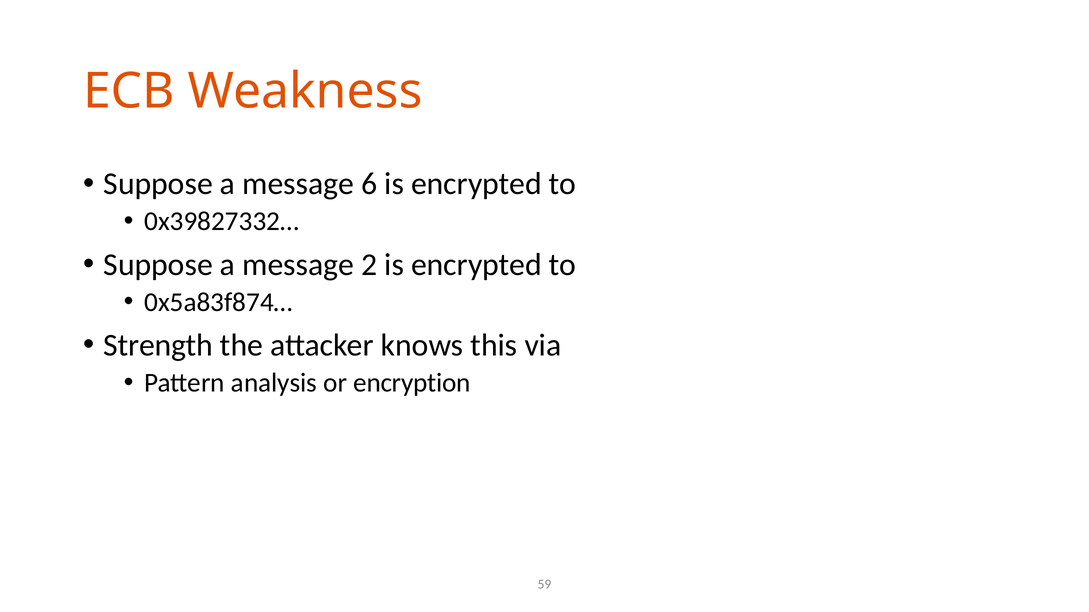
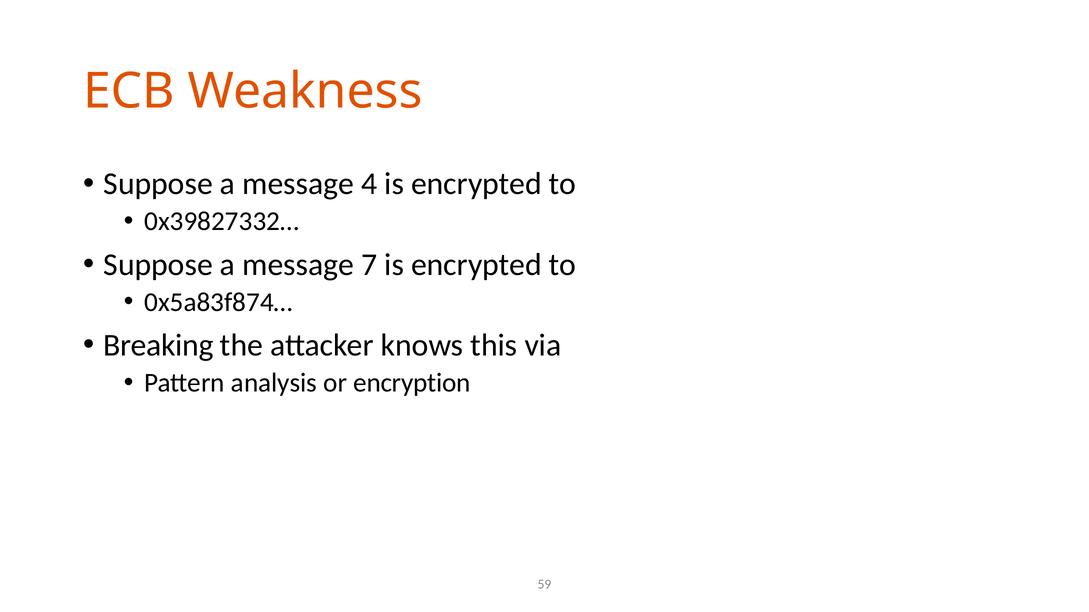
6: 6 -> 4
2: 2 -> 7
Strength: Strength -> Breaking
